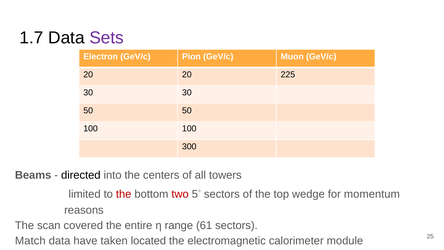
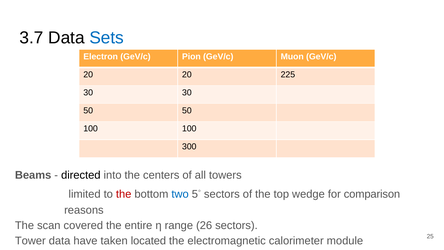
1.7: 1.7 -> 3.7
Sets colour: purple -> blue
two colour: red -> blue
momentum: momentum -> comparison
61: 61 -> 26
Match: Match -> Tower
